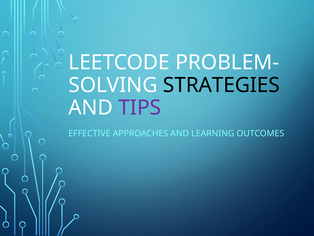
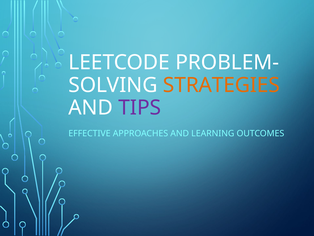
STRATEGIES colour: black -> orange
